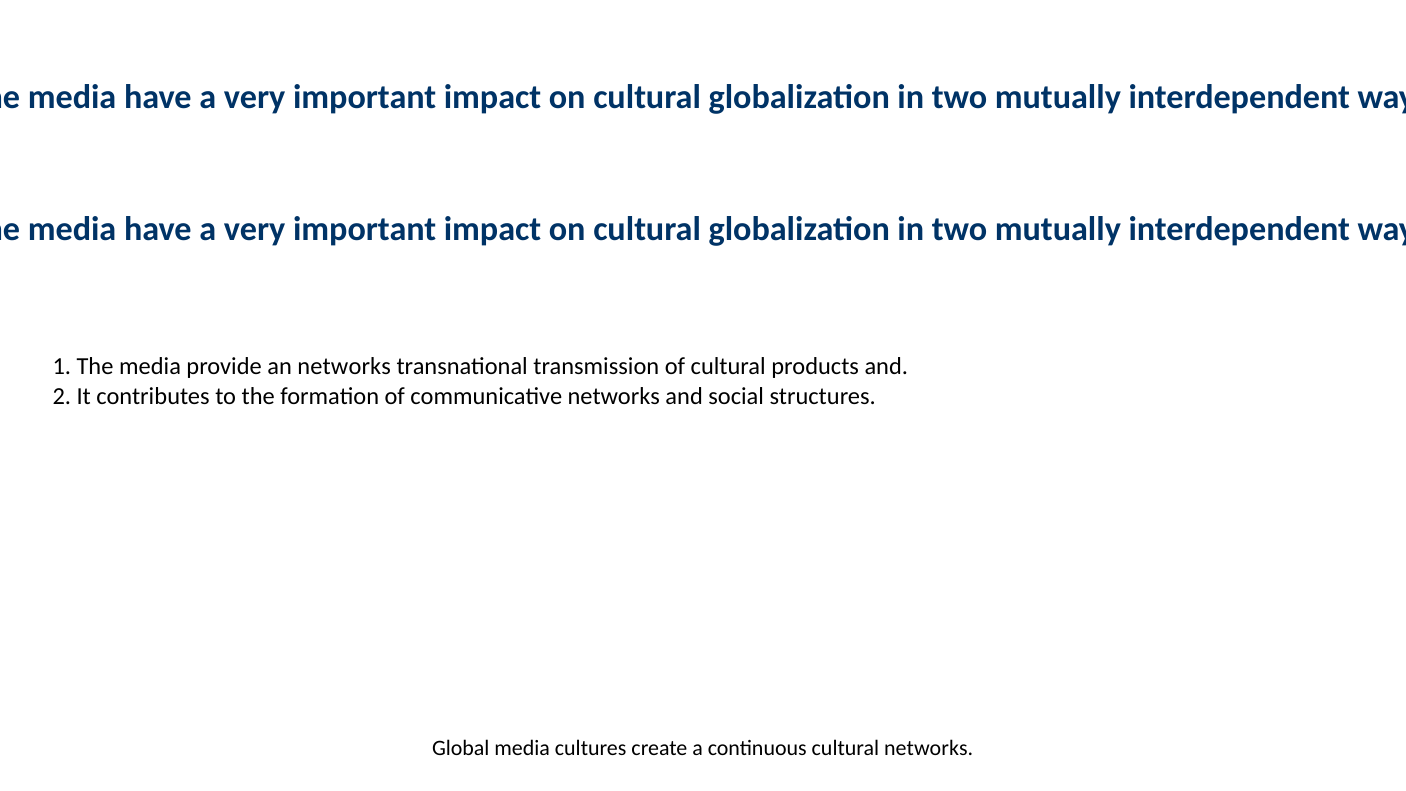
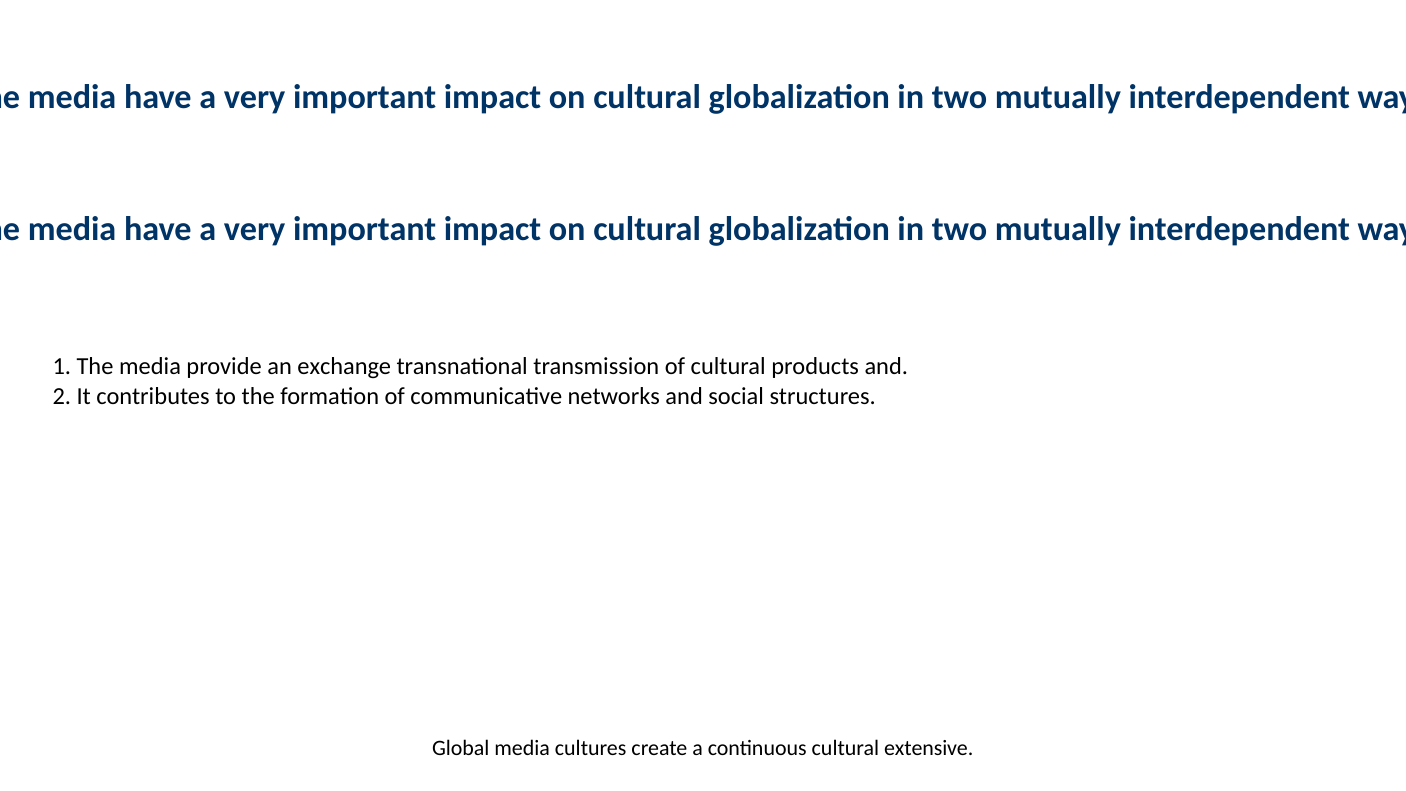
an networks: networks -> exchange
cultural networks: networks -> extensive
